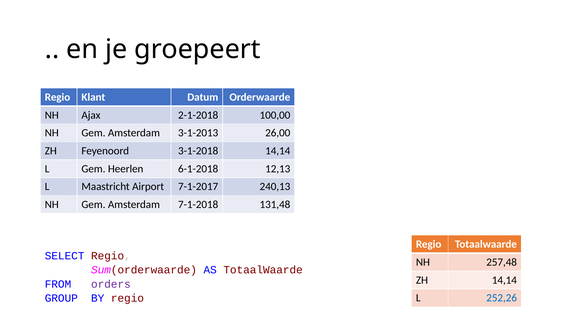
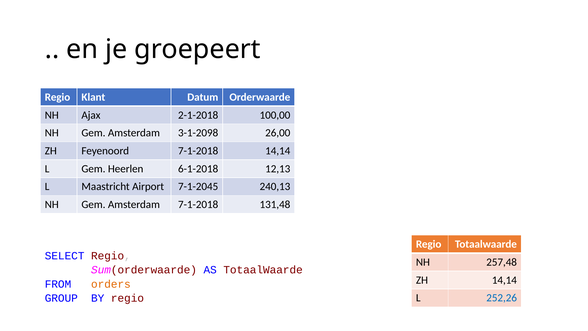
3-1-2013: 3-1-2013 -> 3-1-2098
Feyenoord 3-1-2018: 3-1-2018 -> 7-1-2018
7-1-2017: 7-1-2017 -> 7-1-2045
orders colour: purple -> orange
